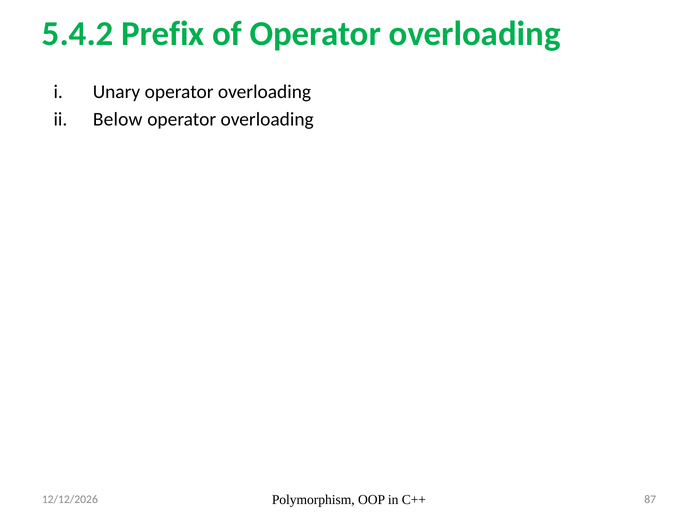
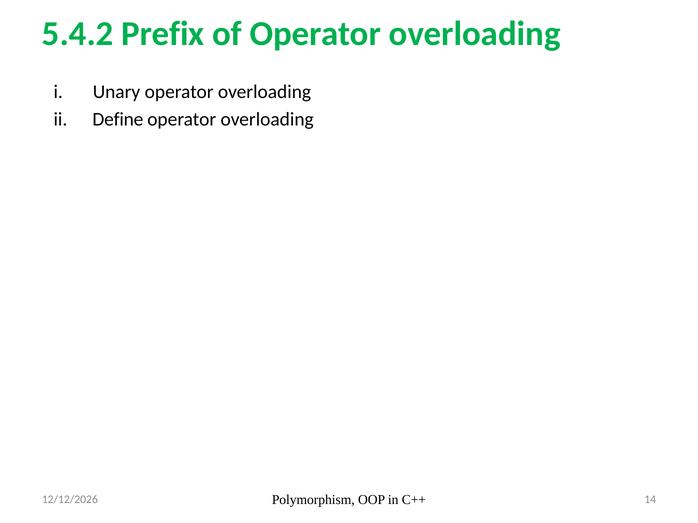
Below: Below -> Define
87: 87 -> 14
